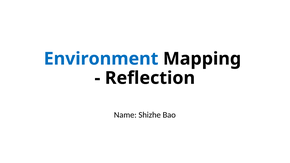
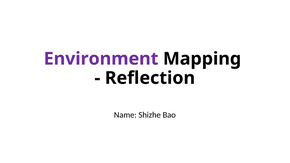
Environment colour: blue -> purple
